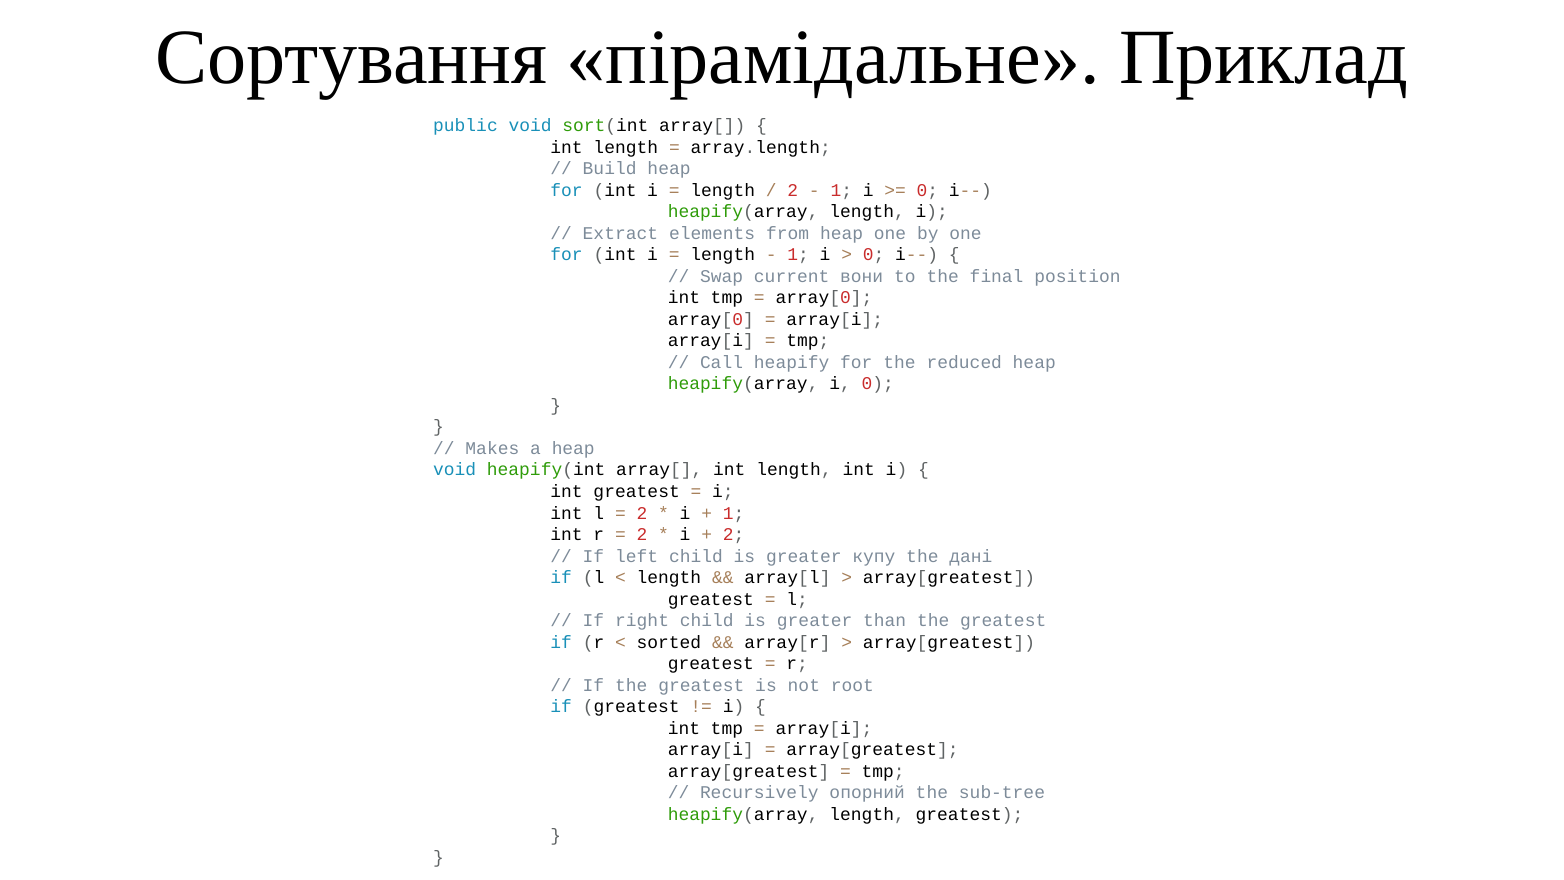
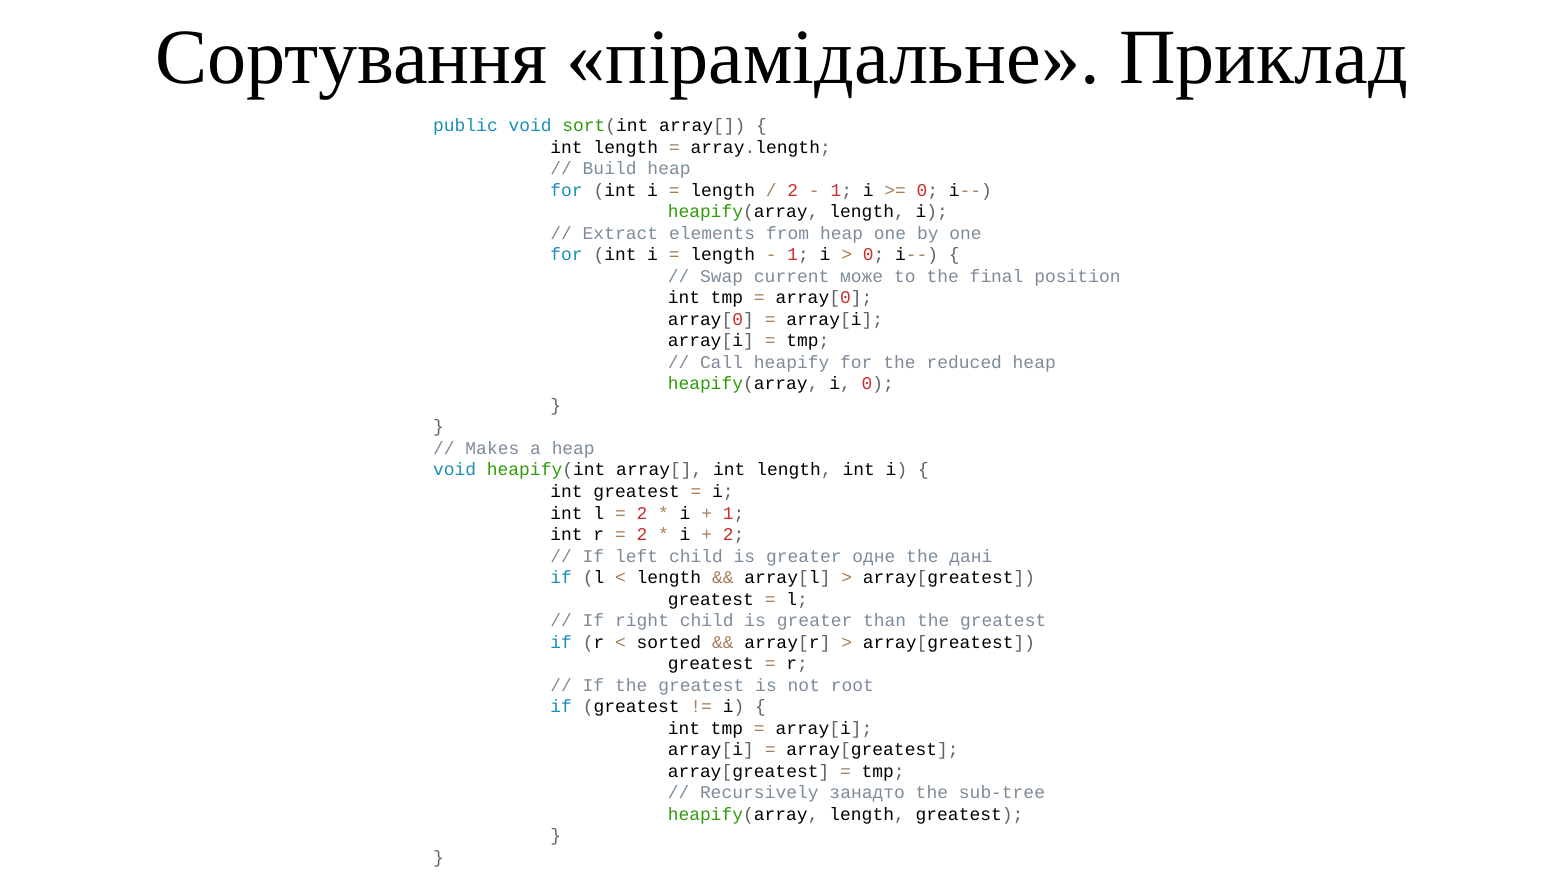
вони: вони -> може
купу: купу -> одне
опорний: опорний -> занадто
